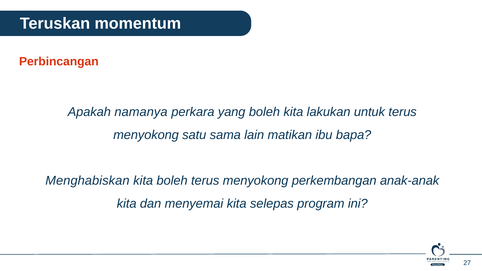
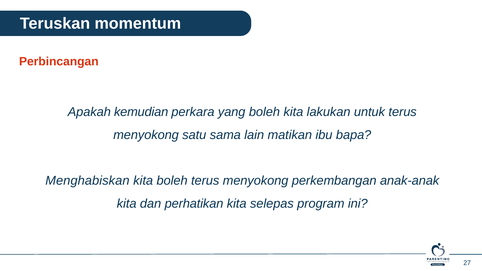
namanya: namanya -> kemudian
menyemai: menyemai -> perhatikan
